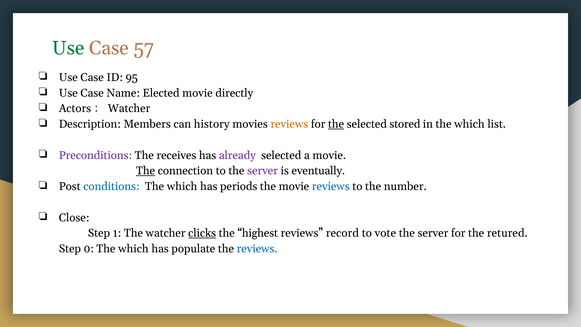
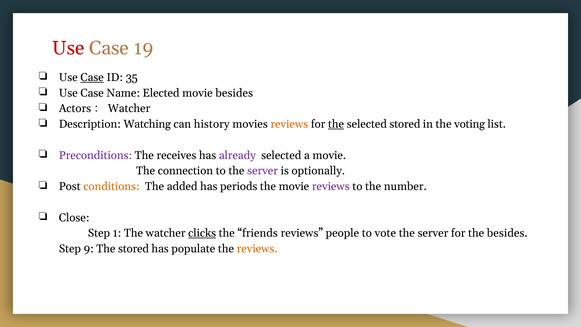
Use at (68, 48) colour: green -> red
57: 57 -> 19
Case at (92, 77) underline: none -> present
95: 95 -> 35
movie directly: directly -> besides
Members: Members -> Watching
in the which: which -> voting
The at (146, 171) underline: present -> none
eventually: eventually -> optionally
conditions colour: blue -> orange
which at (182, 186): which -> added
reviews at (331, 186) colour: blue -> purple
highest: highest -> friends
record: record -> people
the retured: retured -> besides
0: 0 -> 9
which at (133, 249): which -> stored
reviews at (257, 249) colour: blue -> orange
